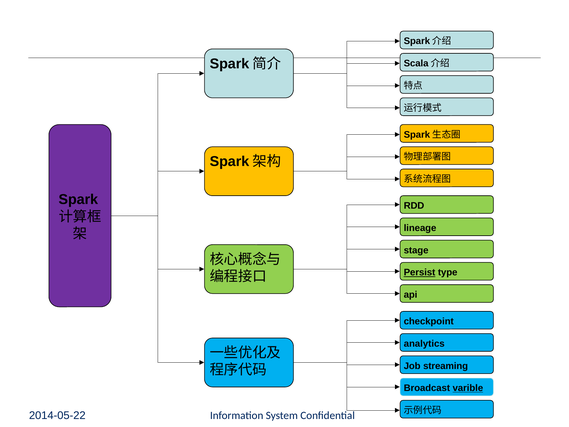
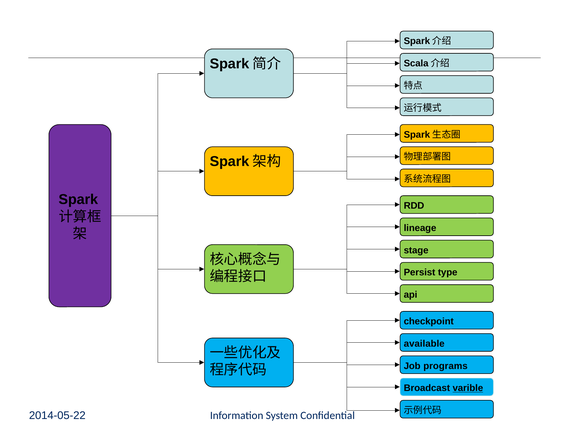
Persist underline: present -> none
analytics: analytics -> available
streaming: streaming -> programs
